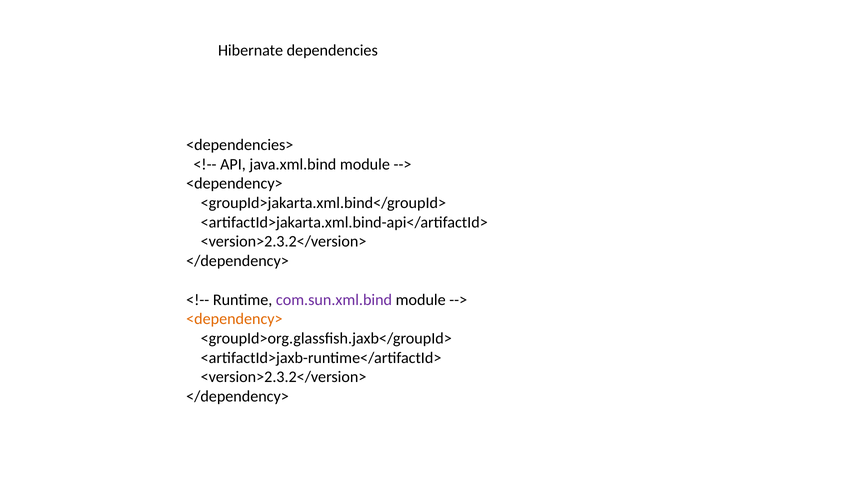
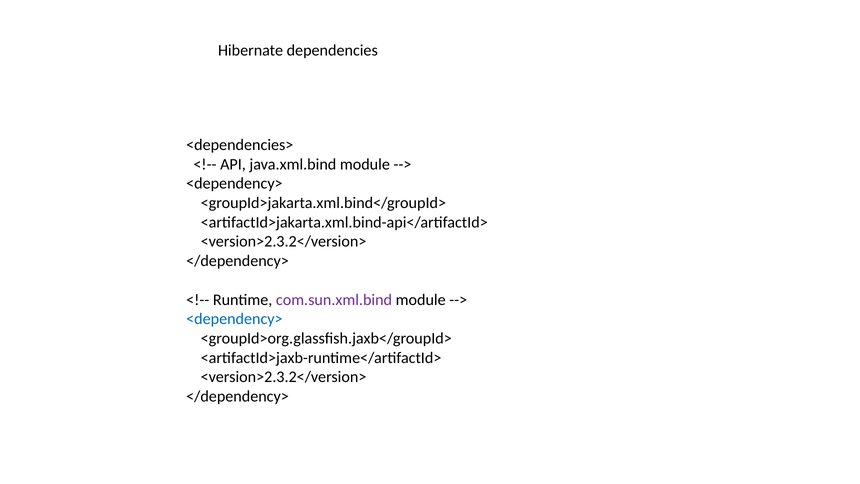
<dependency> at (234, 319) colour: orange -> blue
